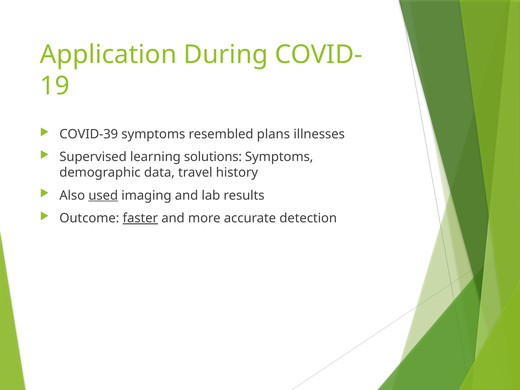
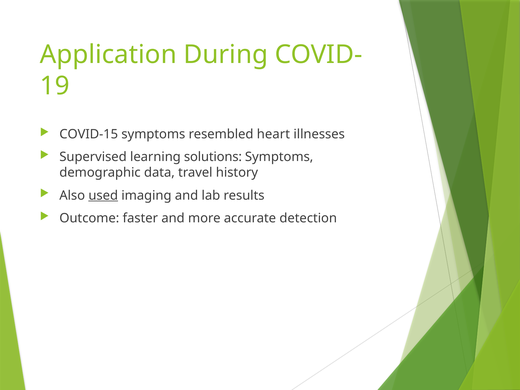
COVID-39: COVID-39 -> COVID-15
plans: plans -> heart
faster underline: present -> none
